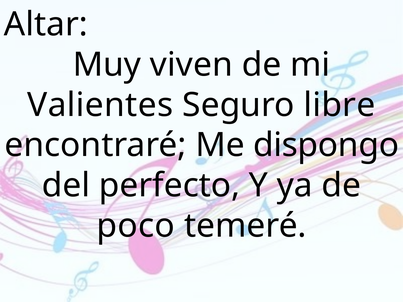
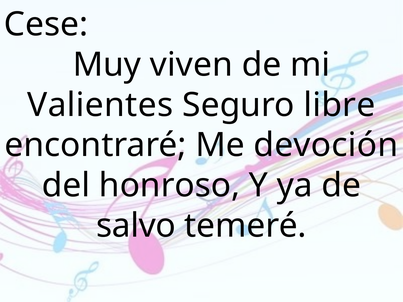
Altar: Altar -> Cese
dispongo: dispongo -> devoción
perfecto: perfecto -> honroso
poco: poco -> salvo
